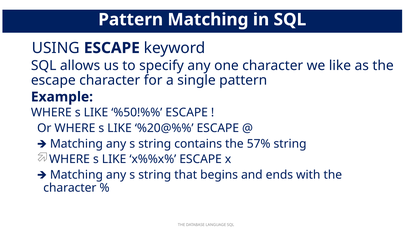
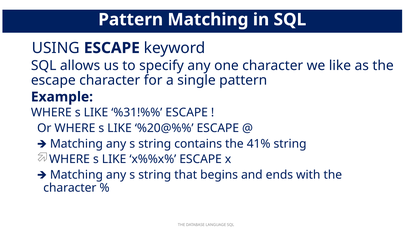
%50!%%: %50!%% -> %31!%%
57%: 57% -> 41%
